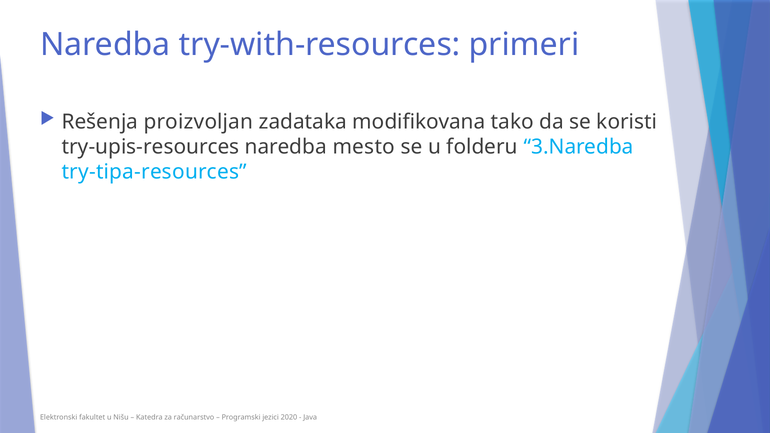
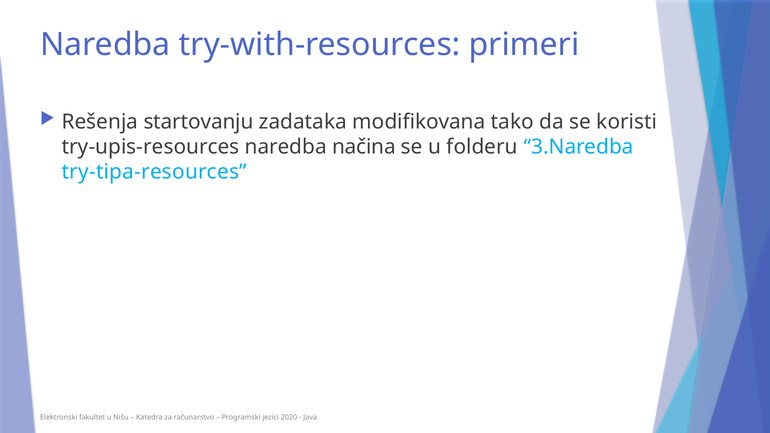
proizvoljan: proizvoljan -> startovanju
mesto: mesto -> načina
